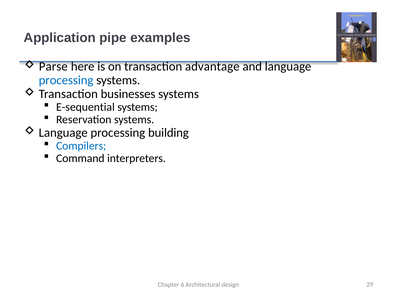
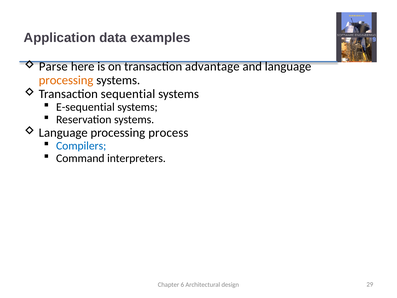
pipe: pipe -> data
processing at (66, 80) colour: blue -> orange
businesses: businesses -> sequential
building: building -> process
